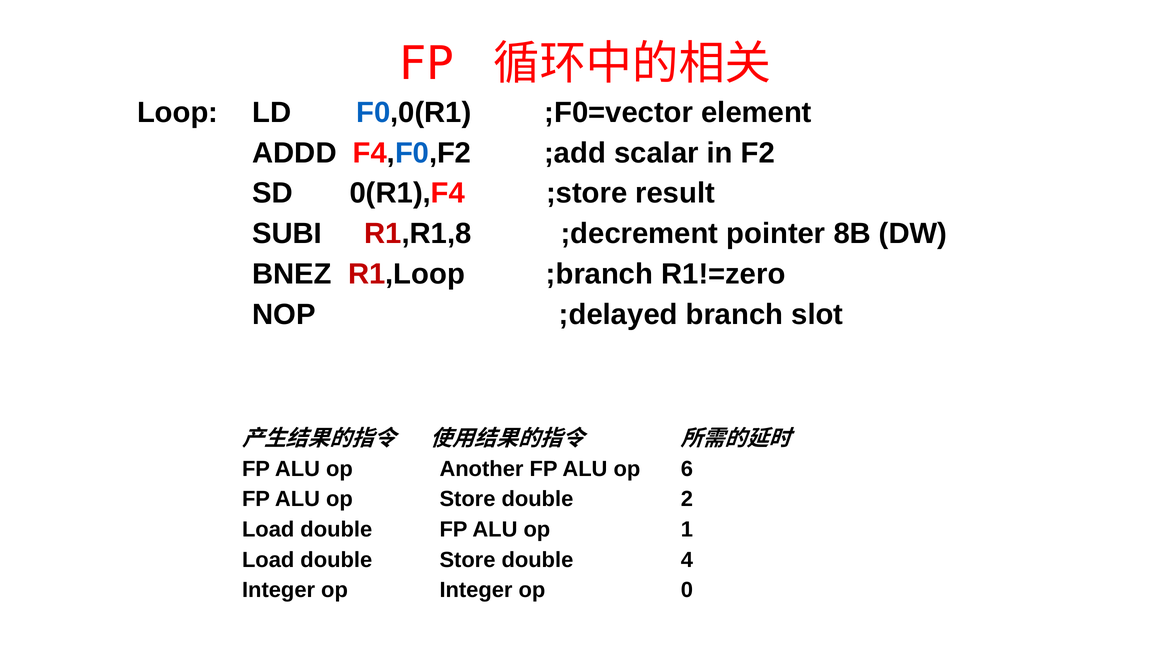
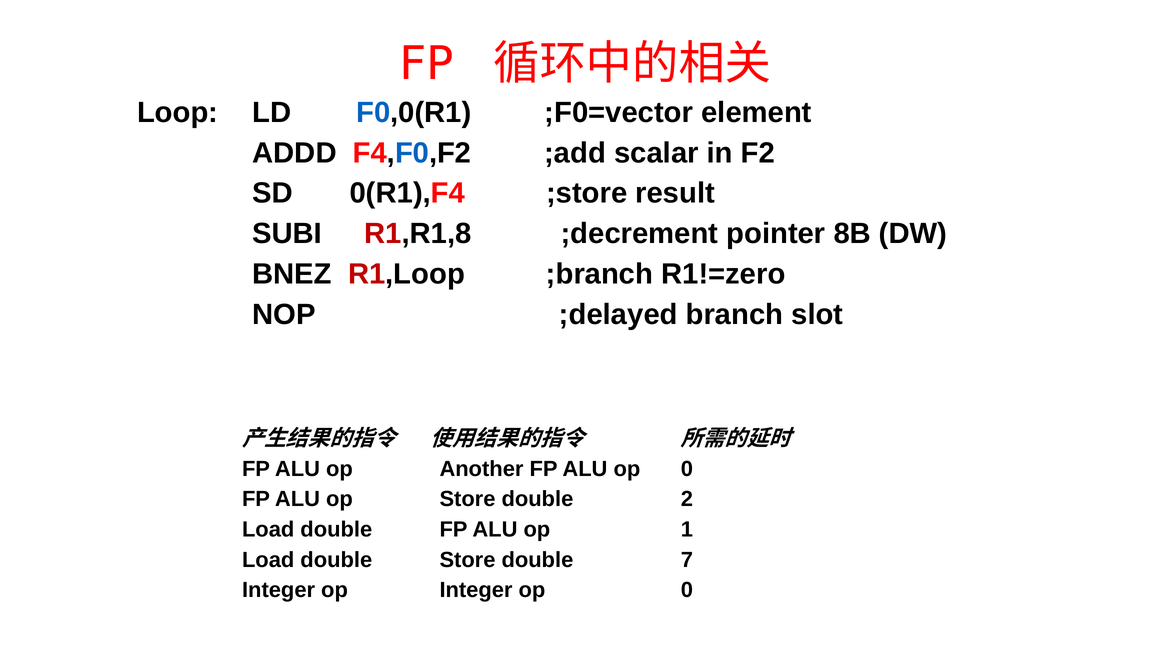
ALU op 6: 6 -> 0
4: 4 -> 7
